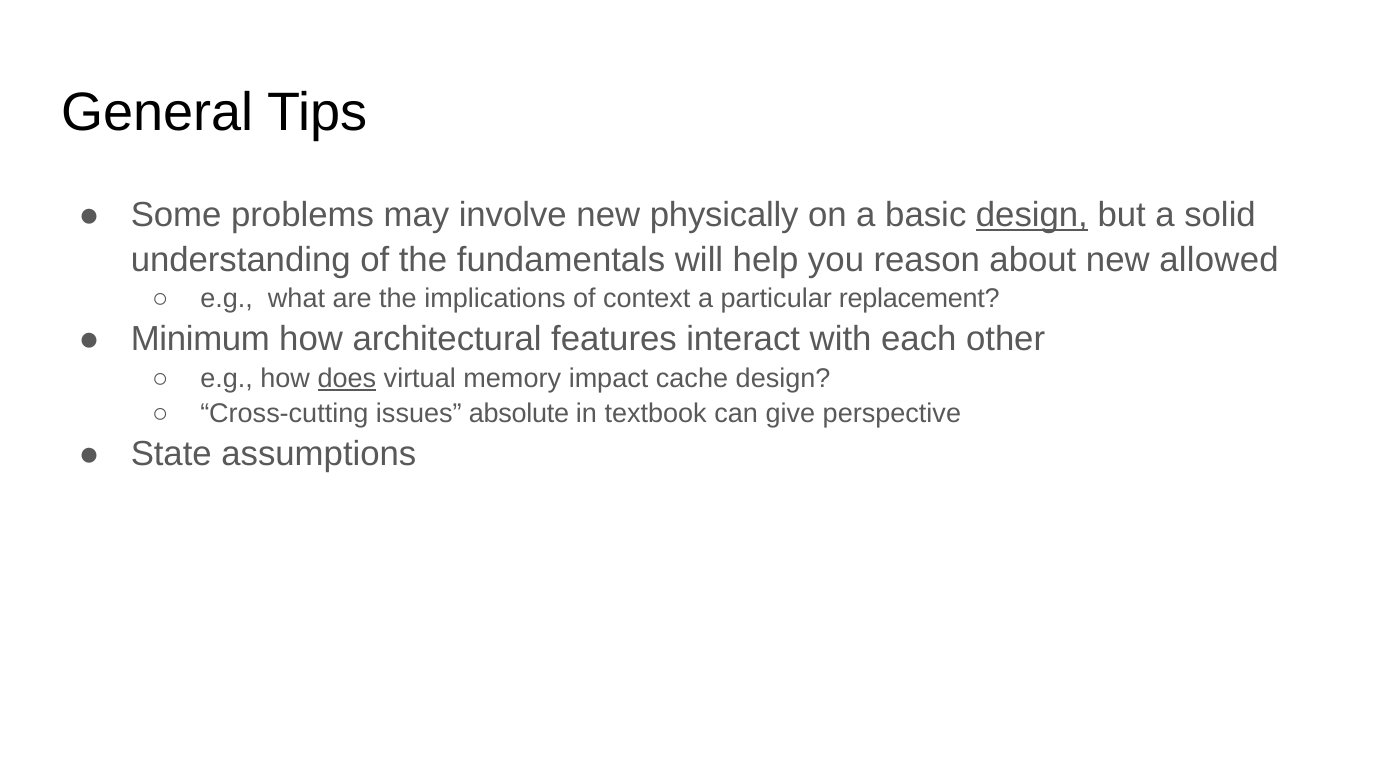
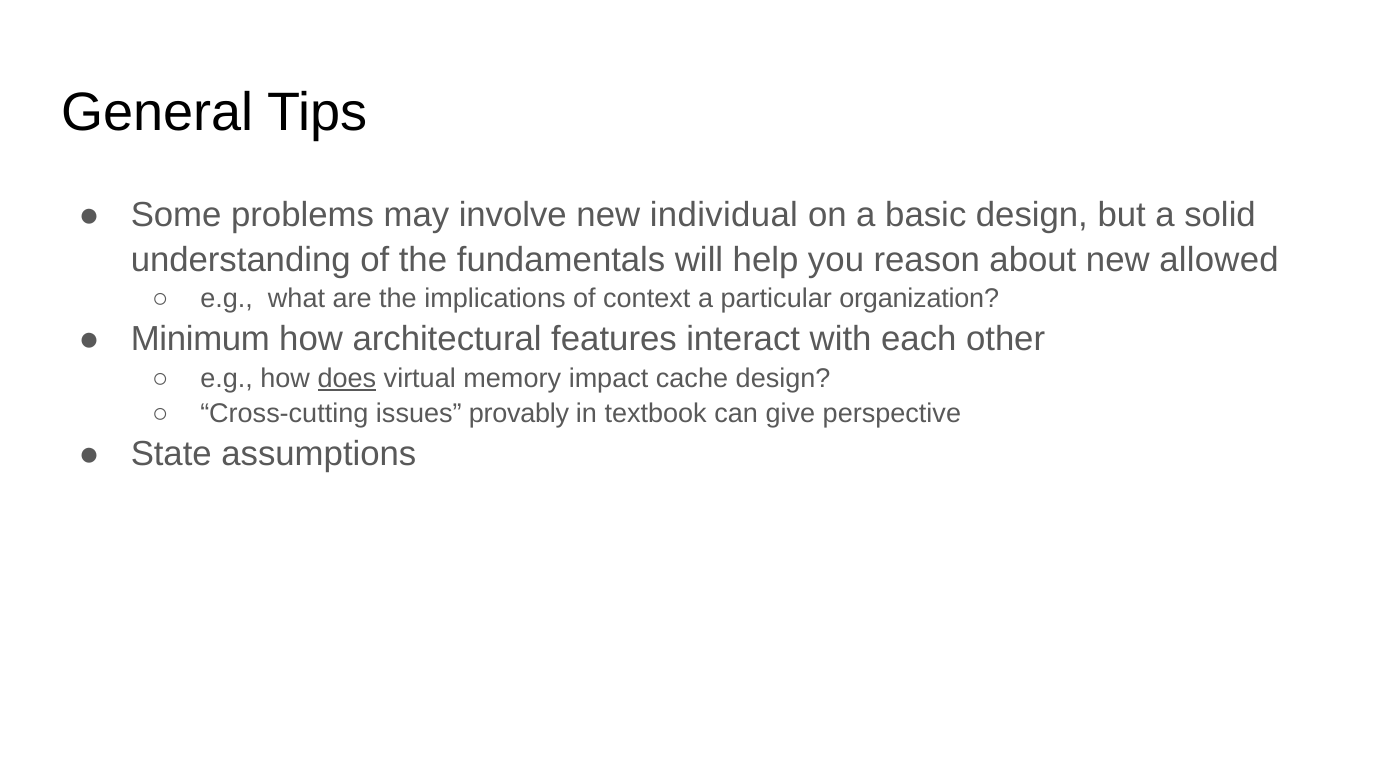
physically: physically -> individual
design at (1032, 215) underline: present -> none
replacement: replacement -> organization
absolute: absolute -> provably
